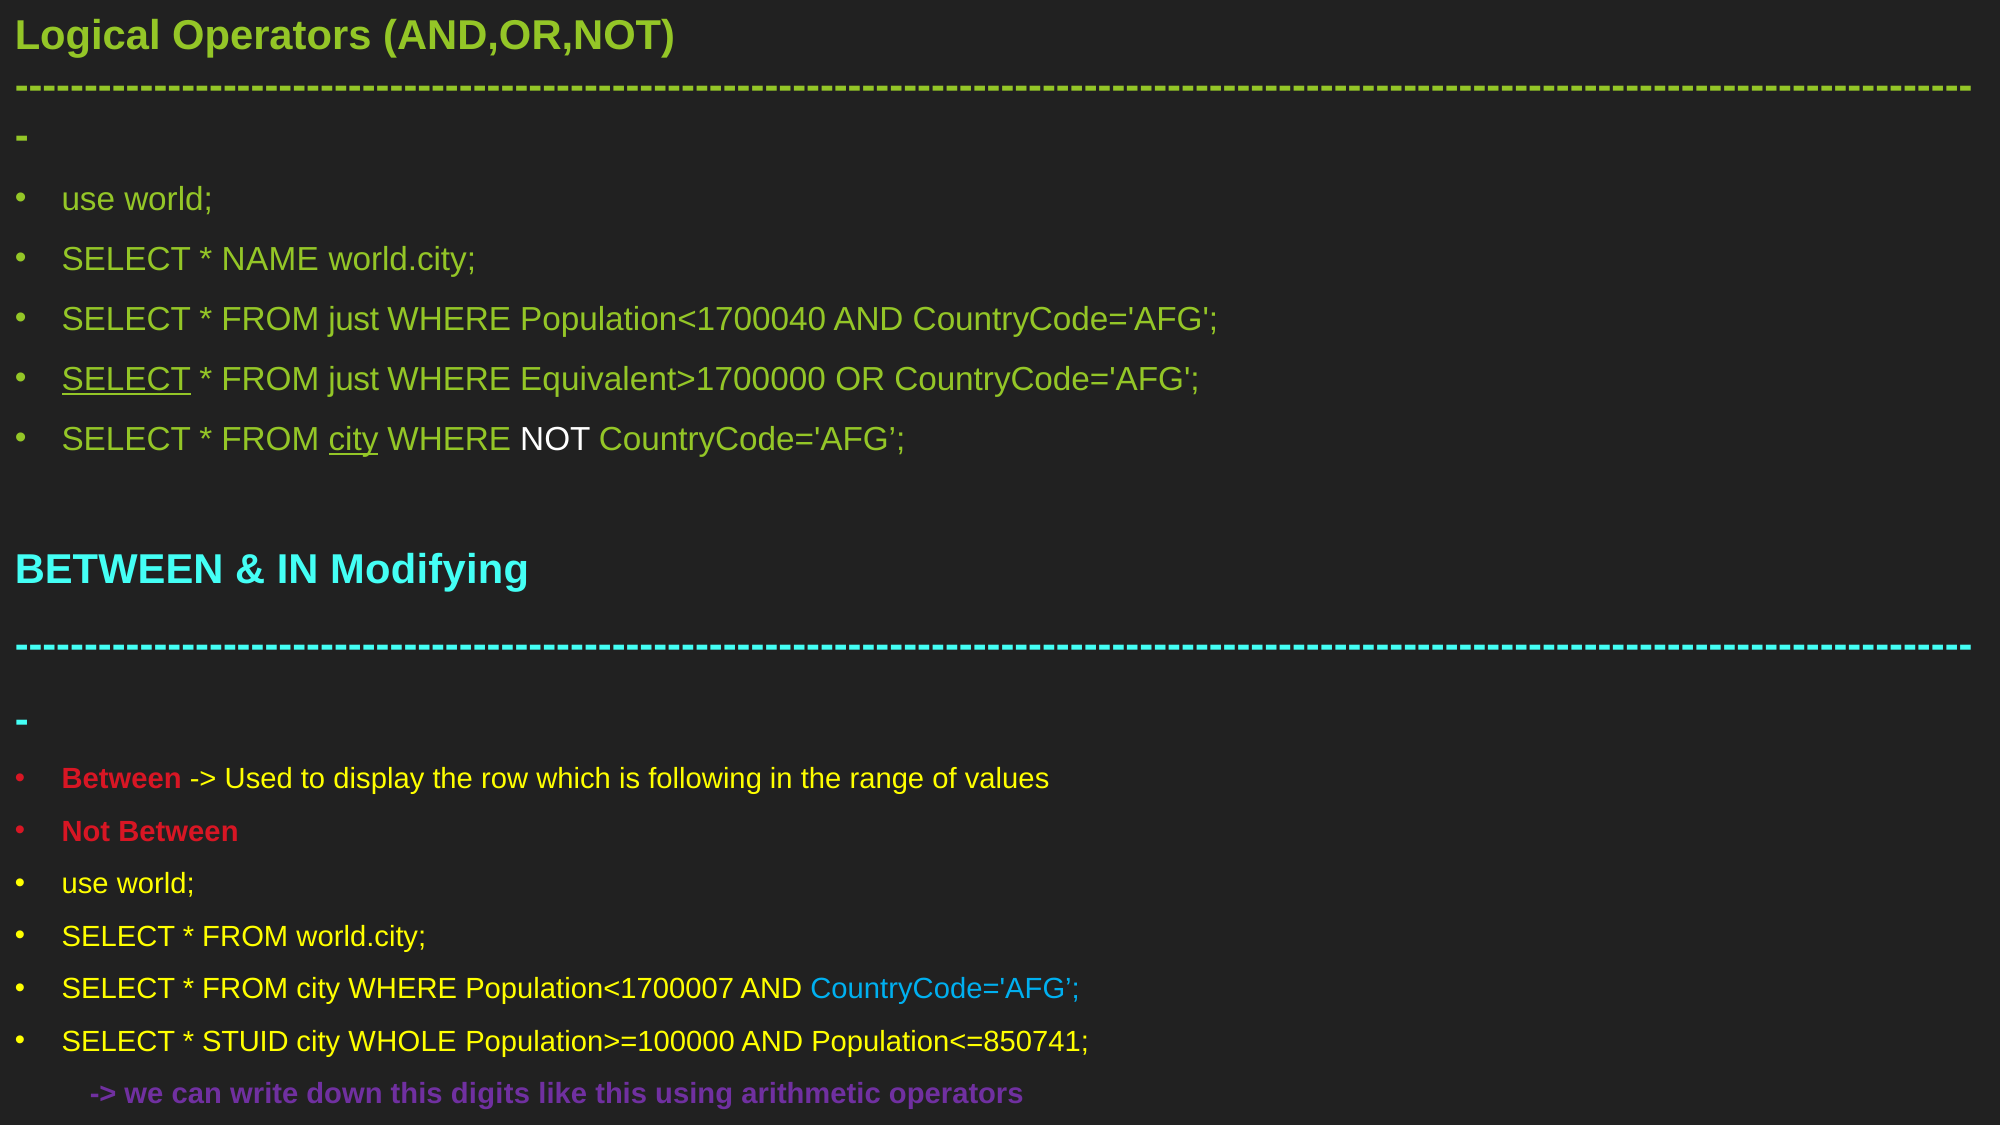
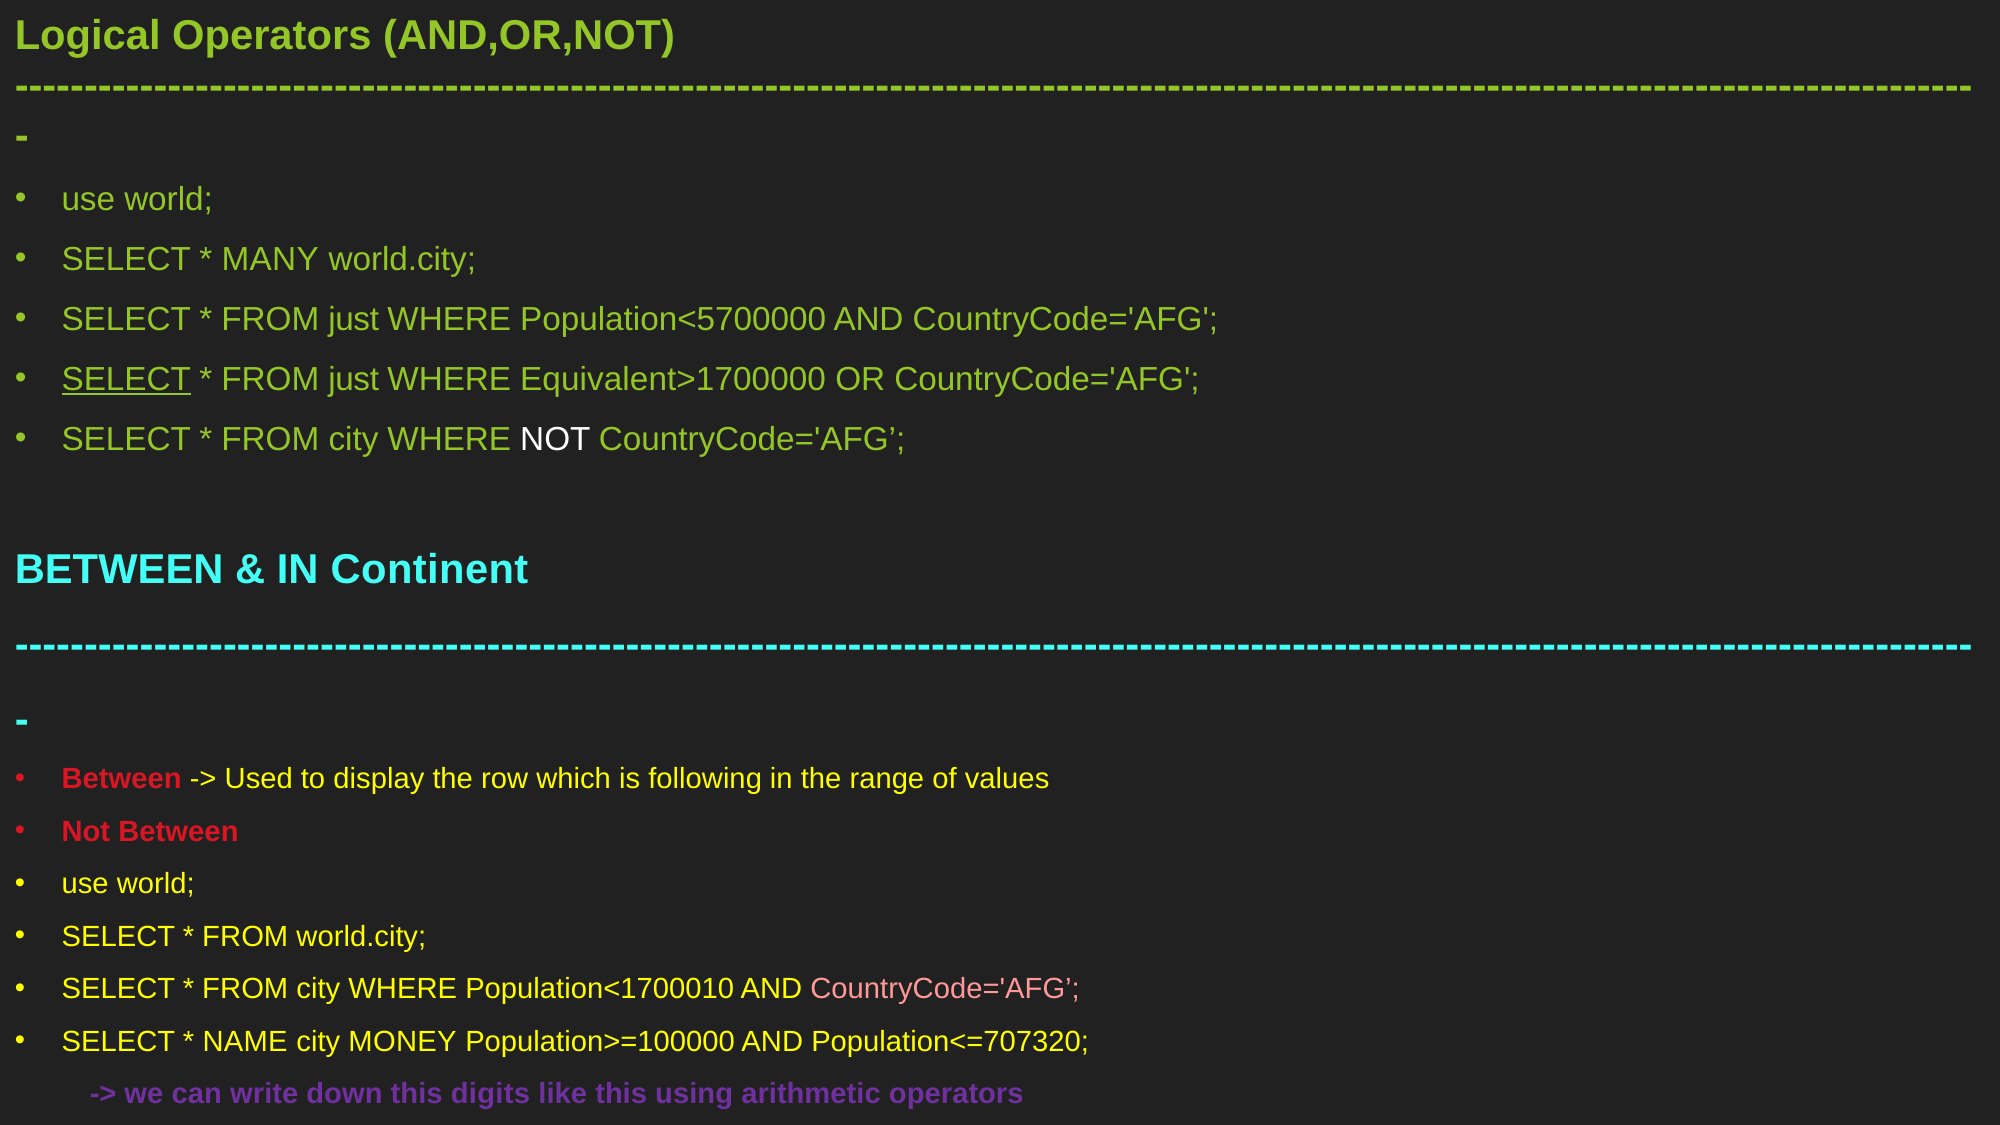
NAME: NAME -> MANY
Population<1700040: Population<1700040 -> Population<5700000
city at (353, 439) underline: present -> none
Modifying: Modifying -> Continent
Population<1700007: Population<1700007 -> Population<1700010
CountryCode='AFG at (945, 989) colour: light blue -> pink
STUID: STUID -> NAME
WHOLE: WHOLE -> MONEY
Population<=850741: Population<=850741 -> Population<=707320
